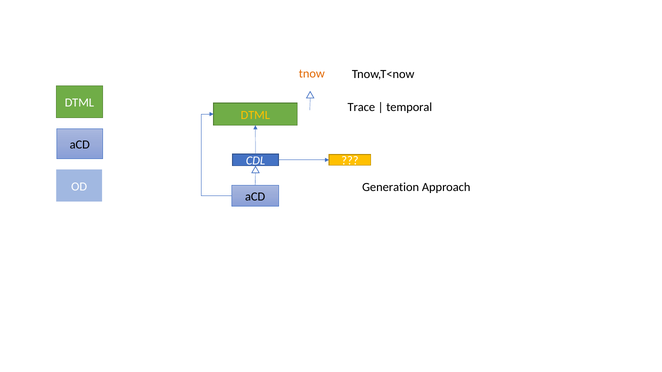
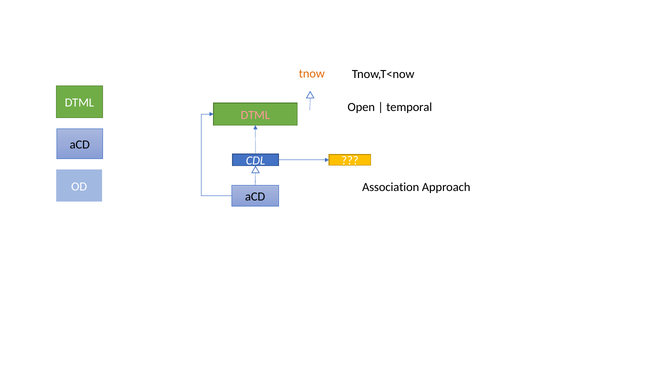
Trace: Trace -> Open
DTML at (255, 115) colour: yellow -> pink
Generation: Generation -> Association
